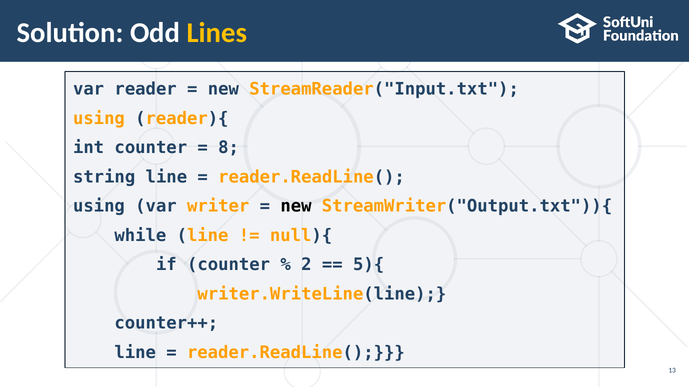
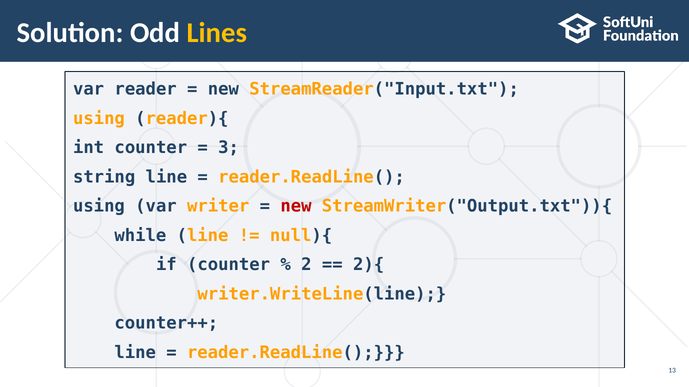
8: 8 -> 3
new at (296, 207) colour: black -> red
5){: 5){ -> 2){
